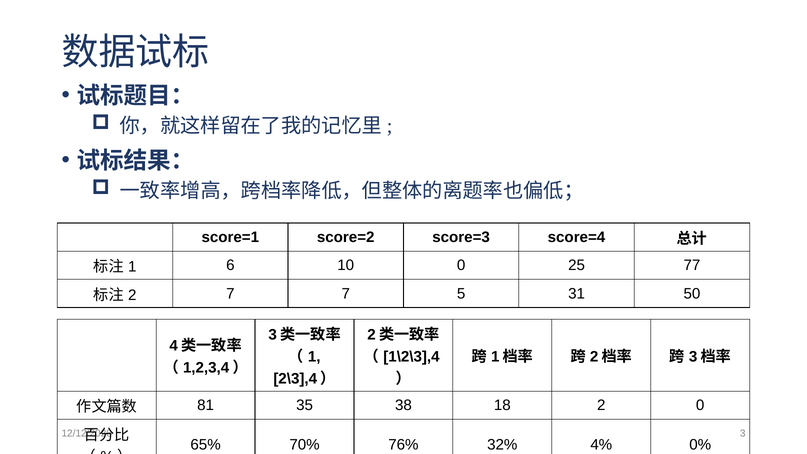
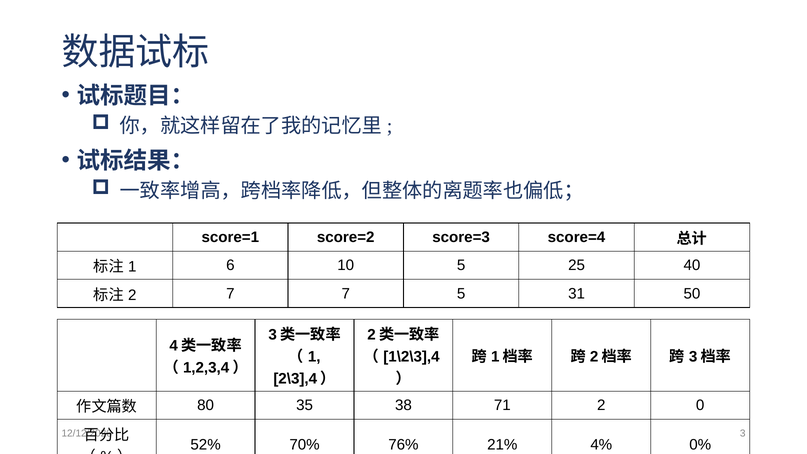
10 0: 0 -> 5
77: 77 -> 40
81: 81 -> 80
18: 18 -> 71
65%: 65% -> 52%
32%: 32% -> 21%
